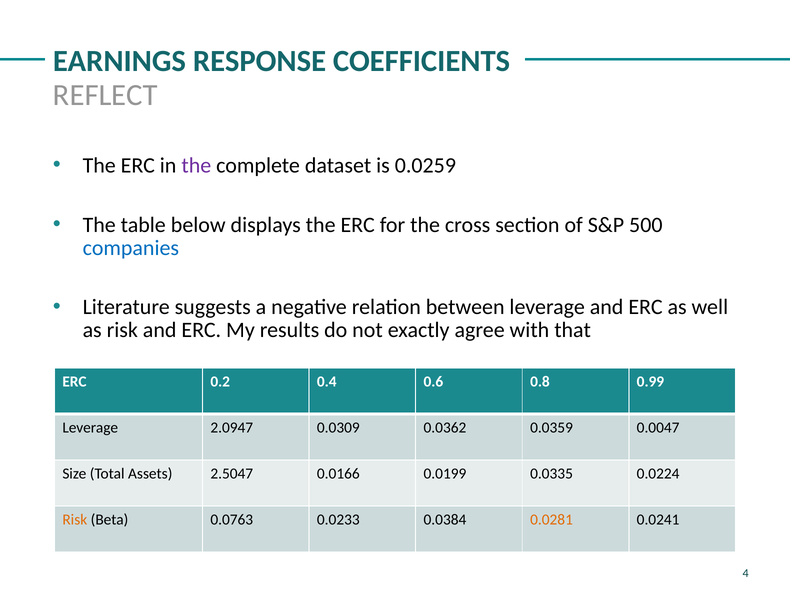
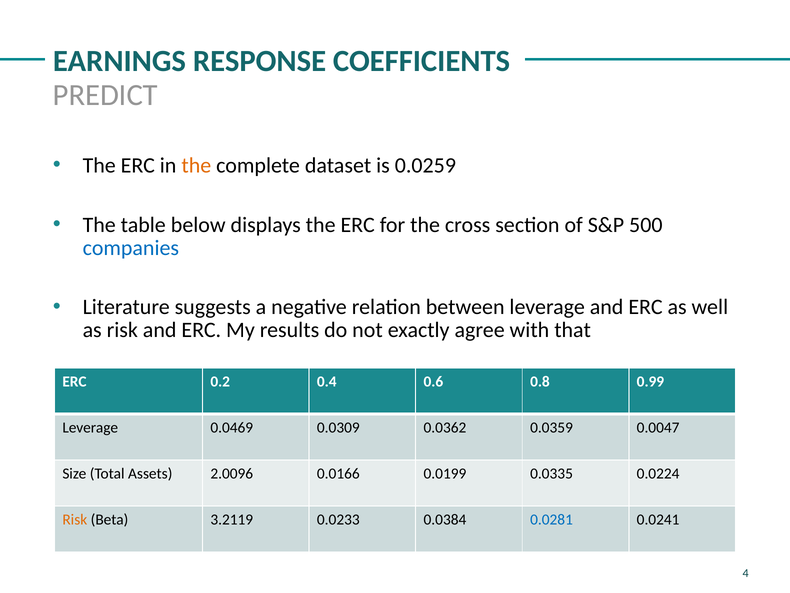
REFLECT: REFLECT -> PREDICT
the at (196, 165) colour: purple -> orange
2.0947: 2.0947 -> 0.0469
2.5047: 2.5047 -> 2.0096
0.0763: 0.0763 -> 3.2119
0.0281 colour: orange -> blue
